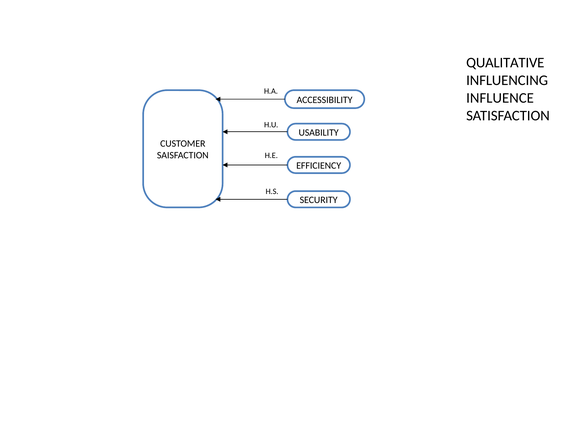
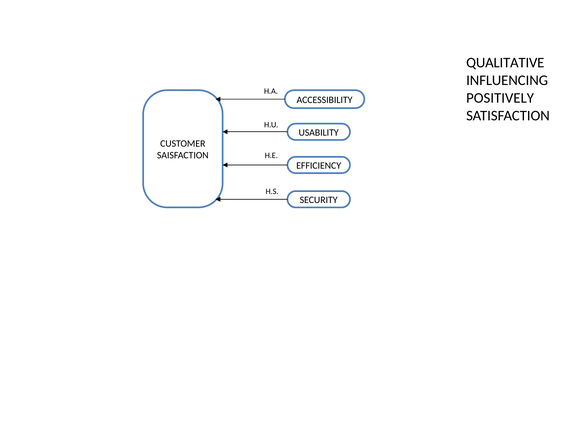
INFLUENCE: INFLUENCE -> POSITIVELY
